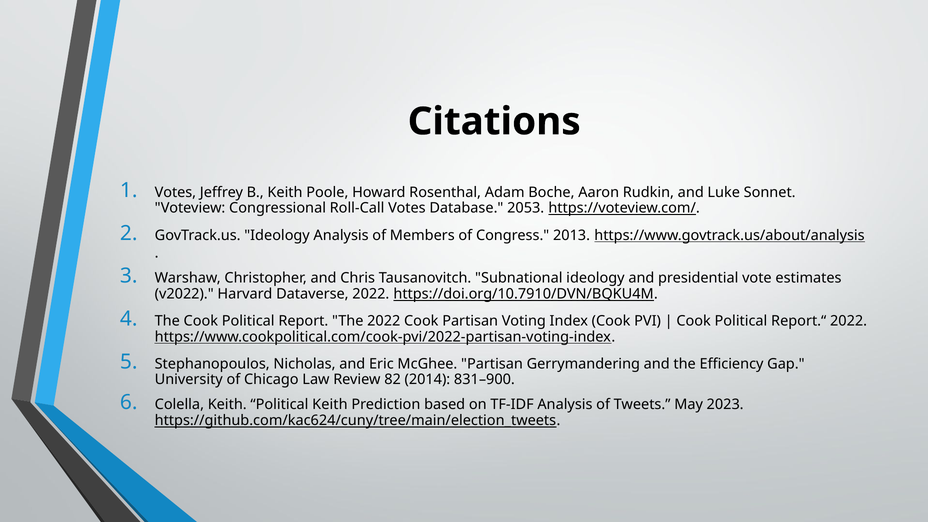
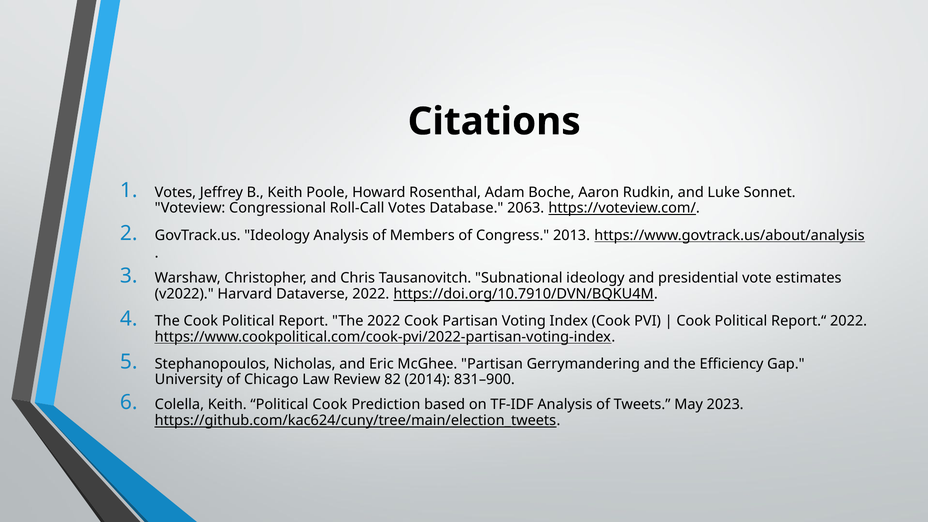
2053: 2053 -> 2063
Political Keith: Keith -> Cook
